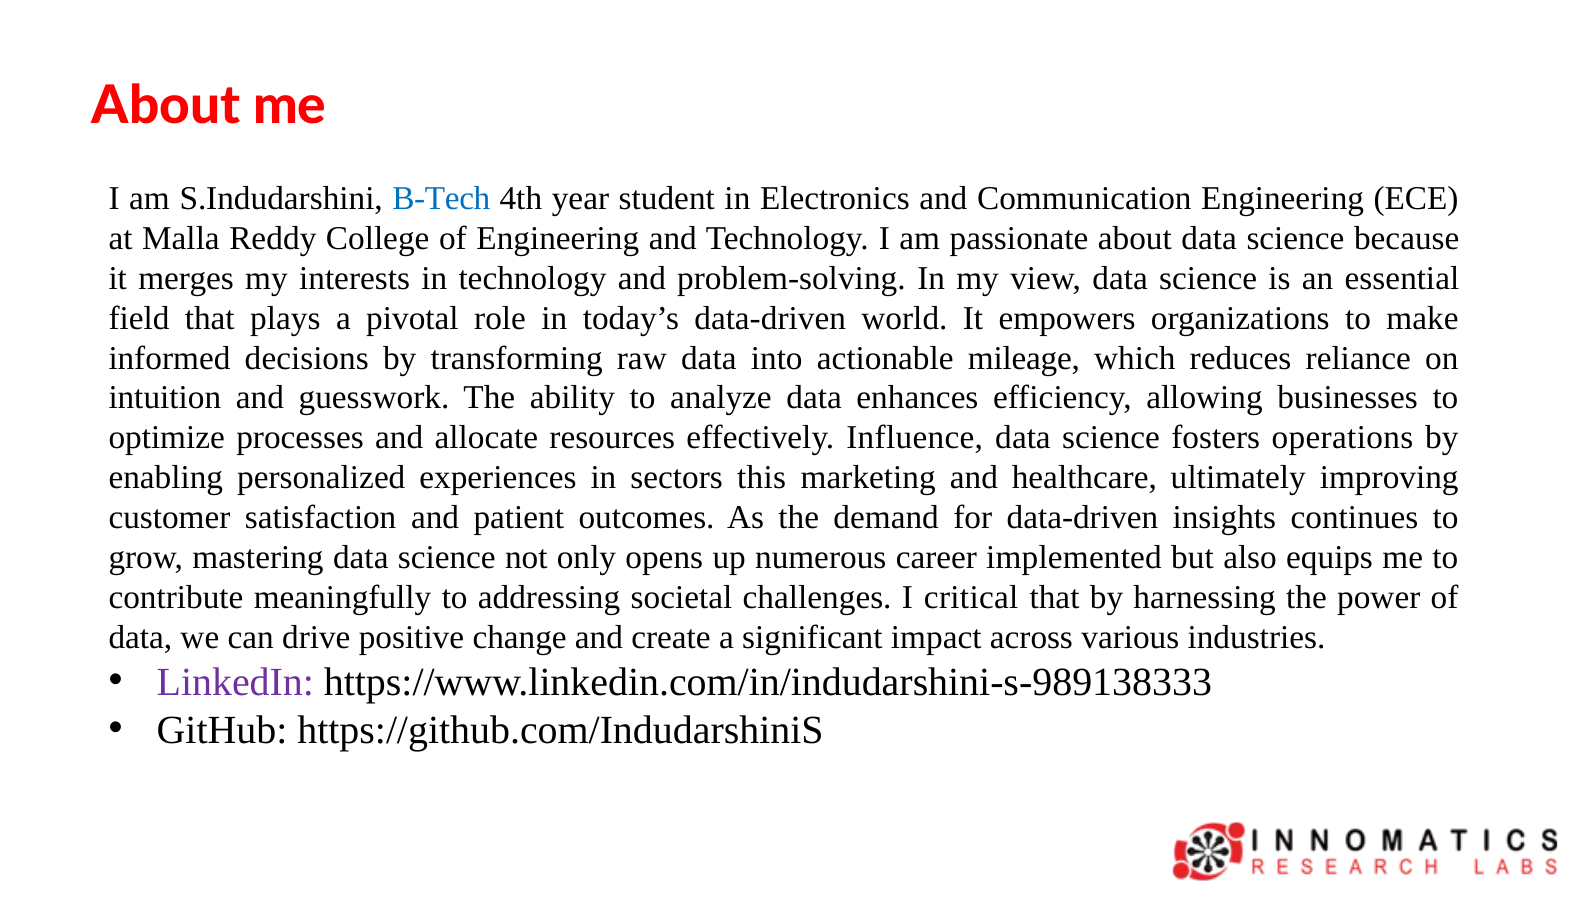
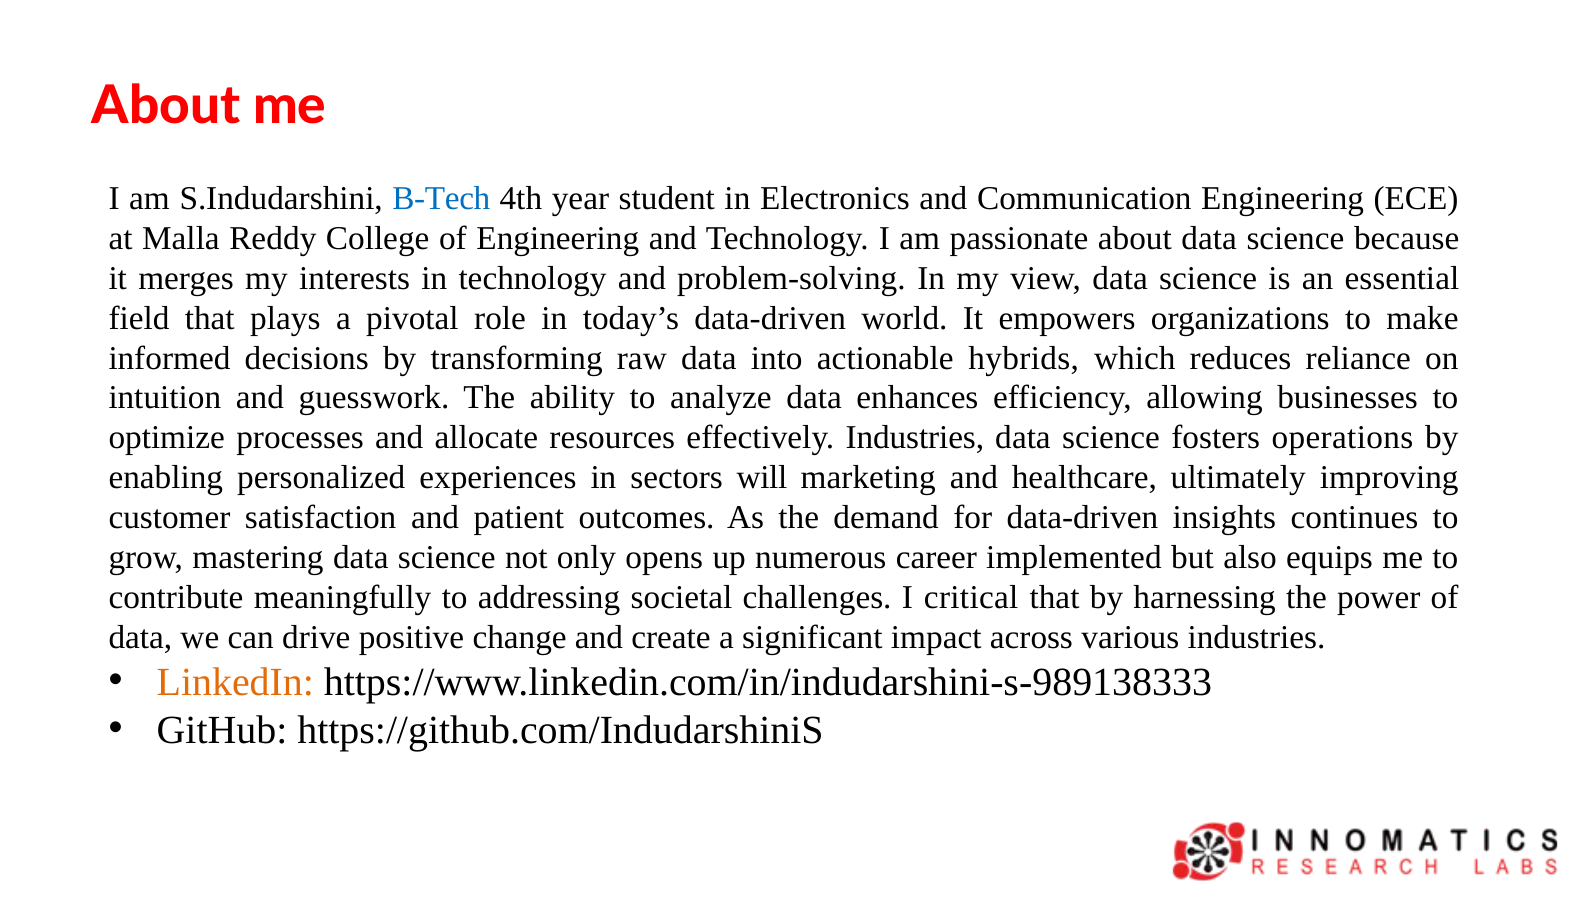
mileage: mileage -> hybrids
effectively Influence: Influence -> Industries
this: this -> will
LinkedIn colour: purple -> orange
